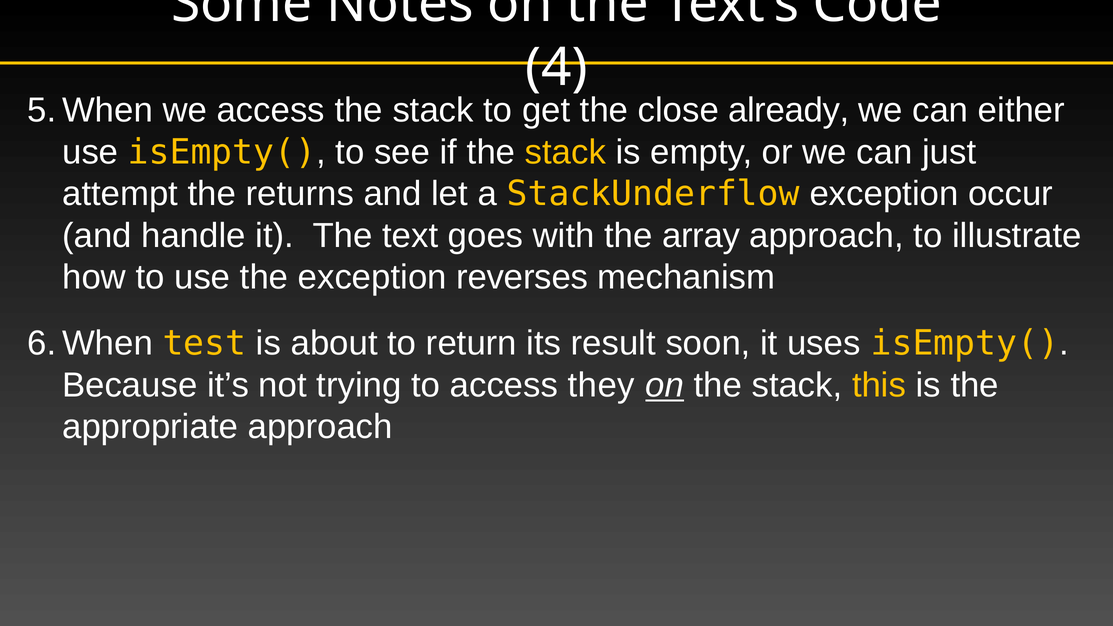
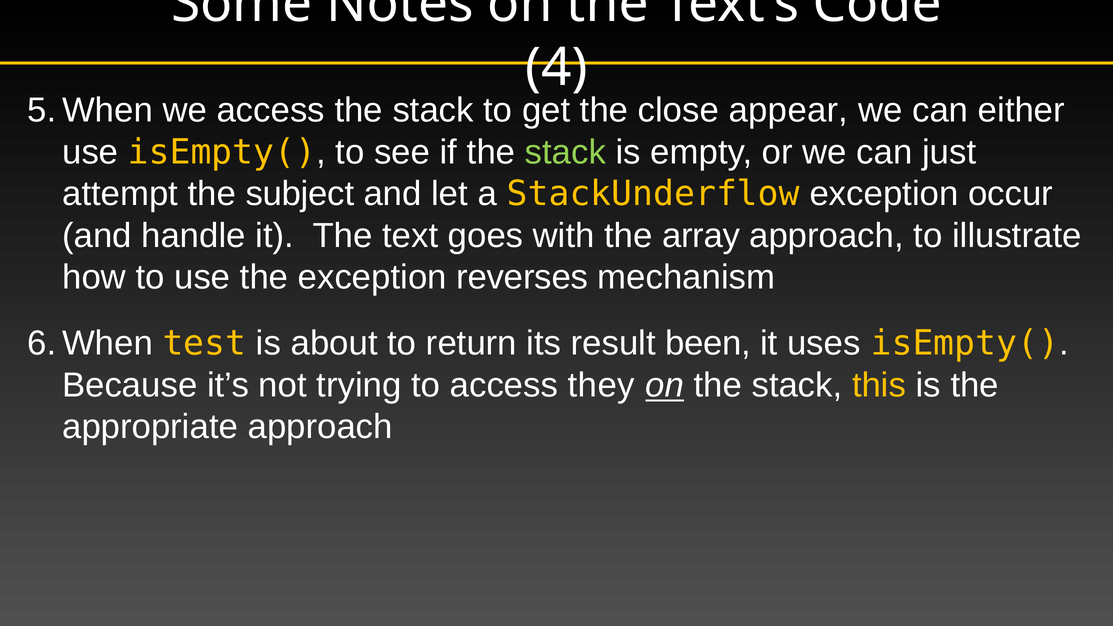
already: already -> appear
stack at (565, 152) colour: yellow -> light green
returns: returns -> subject
soon: soon -> been
